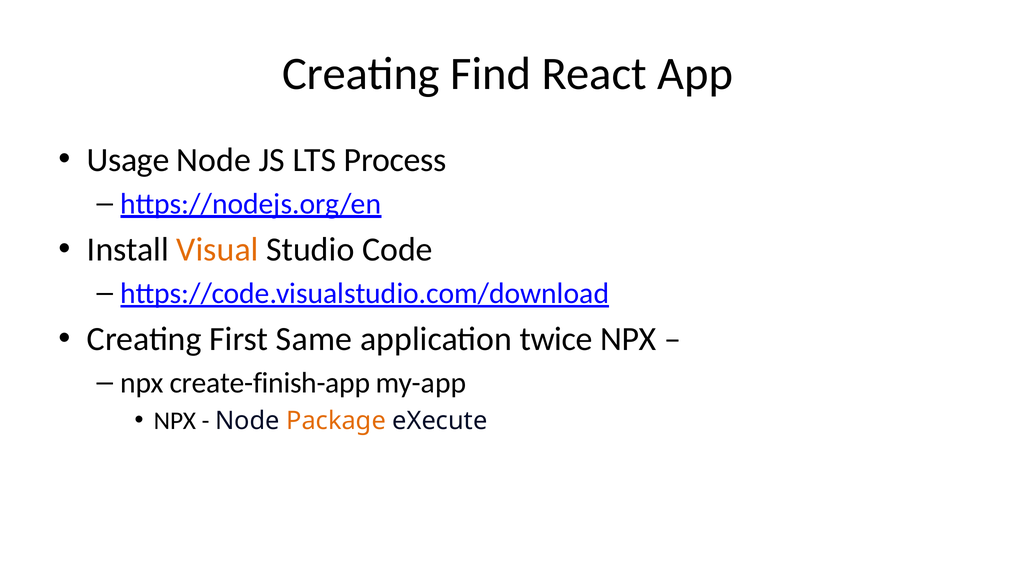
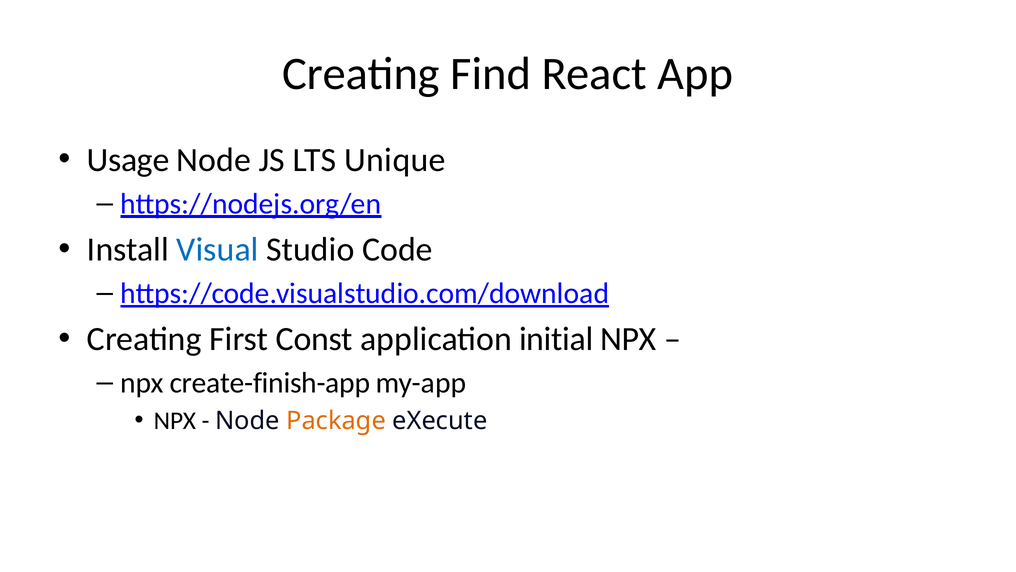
Process: Process -> Unique
Visual colour: orange -> blue
Same: Same -> Const
twice: twice -> initial
